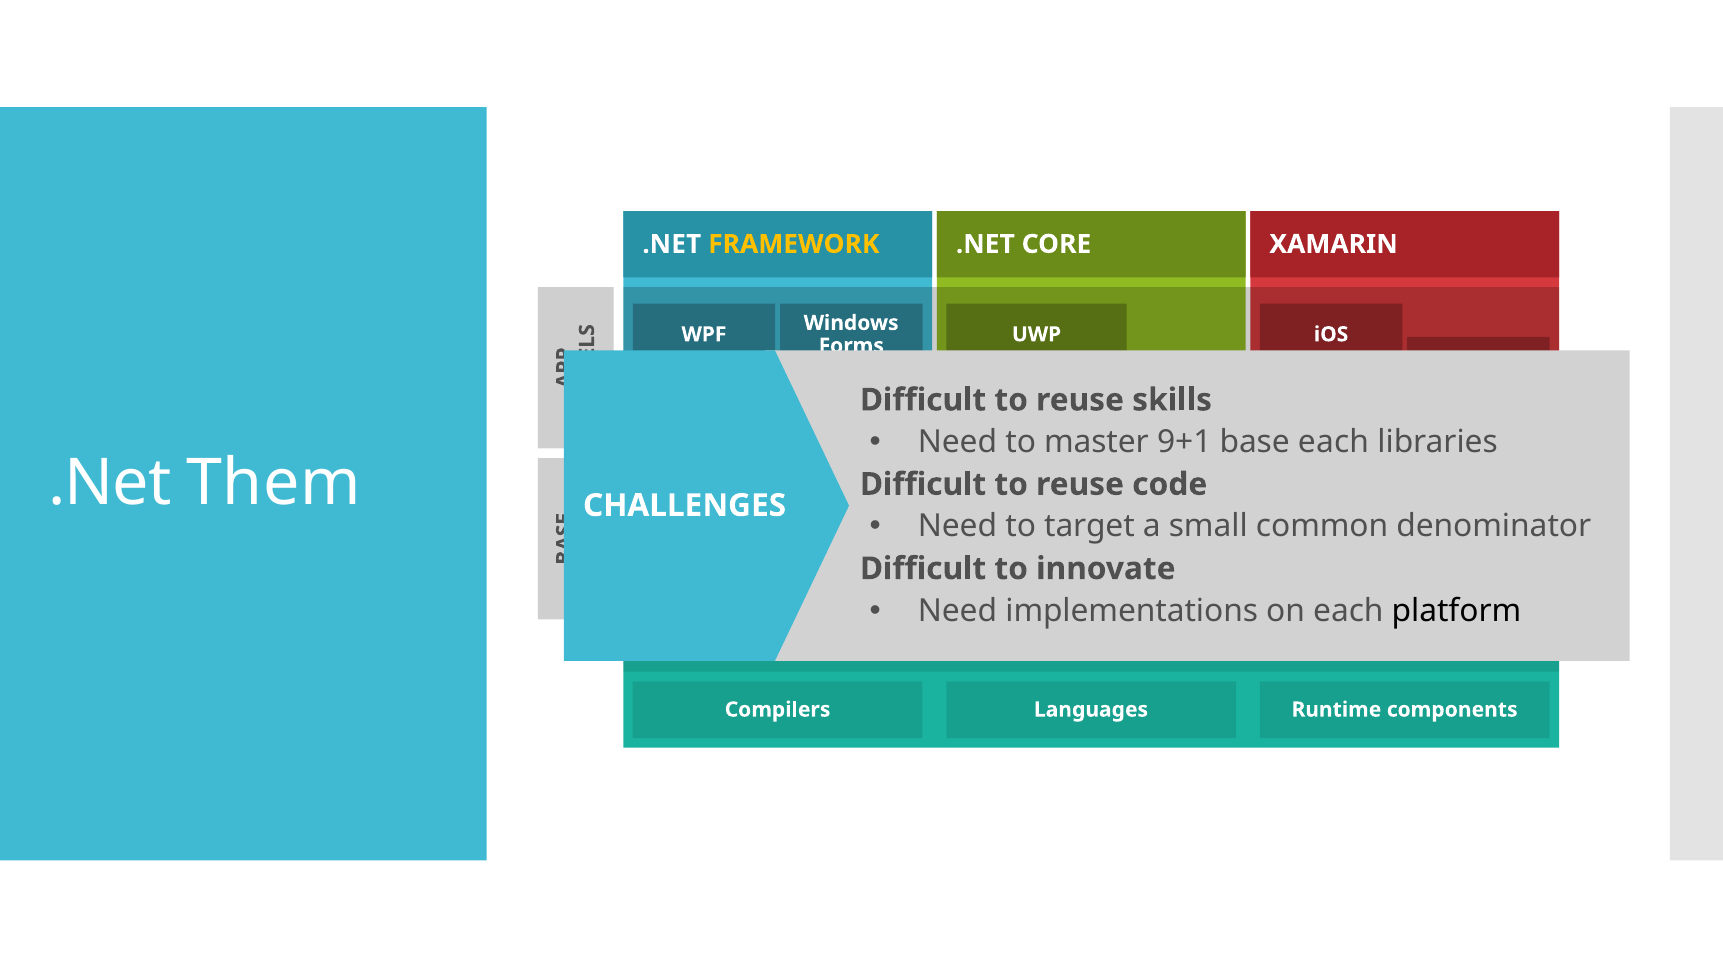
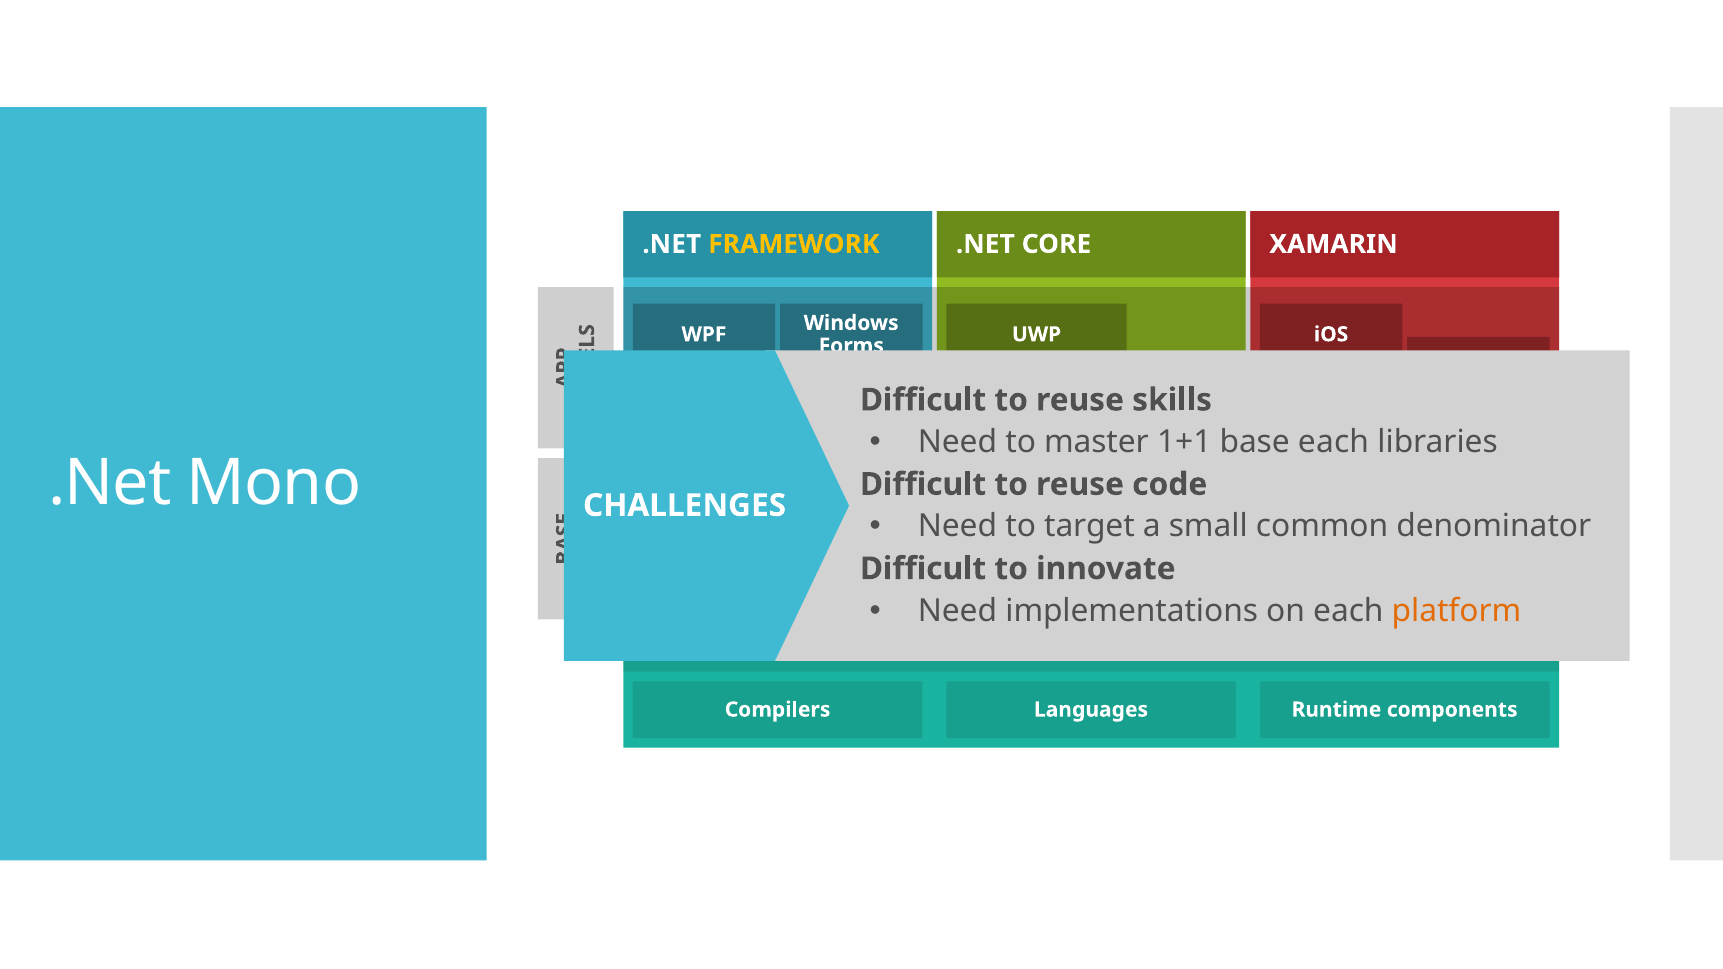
9+1: 9+1 -> 1+1
.Net Them: Them -> Mono
platform colour: black -> orange
